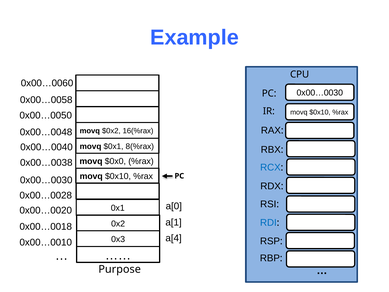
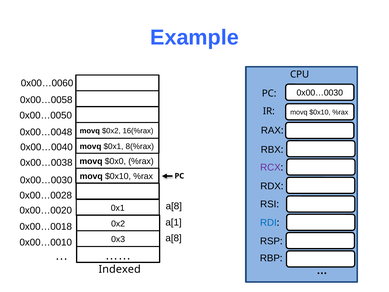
RCX colour: blue -> purple
a[0 at (174, 206): a[0 -> a[8
a[4 at (174, 238): a[4 -> a[8
Purpose: Purpose -> Indexed
